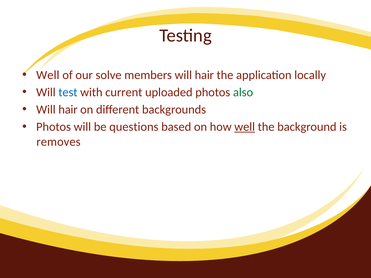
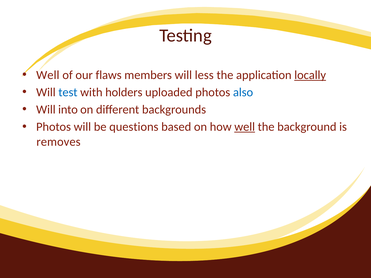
solve: solve -> flaws
members will hair: hair -> less
locally underline: none -> present
current: current -> holders
also colour: green -> blue
hair at (68, 110): hair -> into
